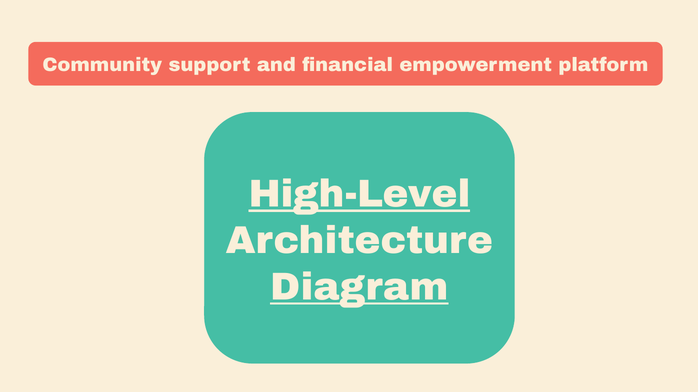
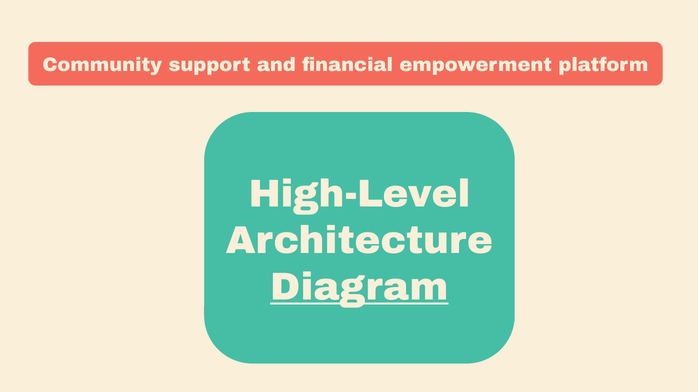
High-Level underline: present -> none
